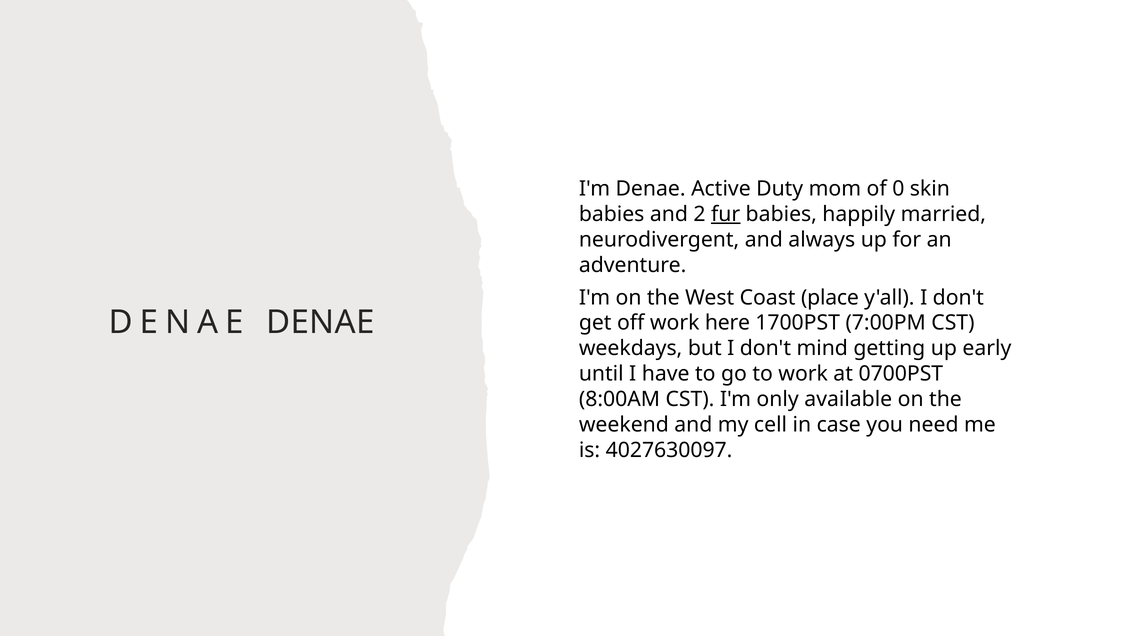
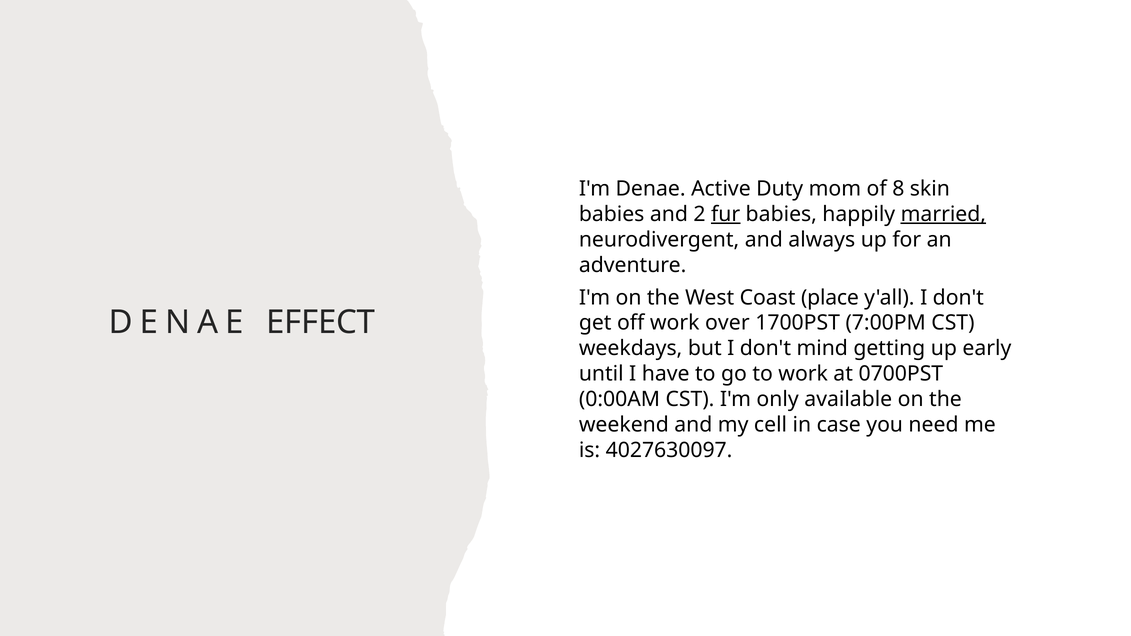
0: 0 -> 8
married underline: none -> present
DENAE DENAE: DENAE -> EFFECT
here: here -> over
8:00AM: 8:00AM -> 0:00AM
